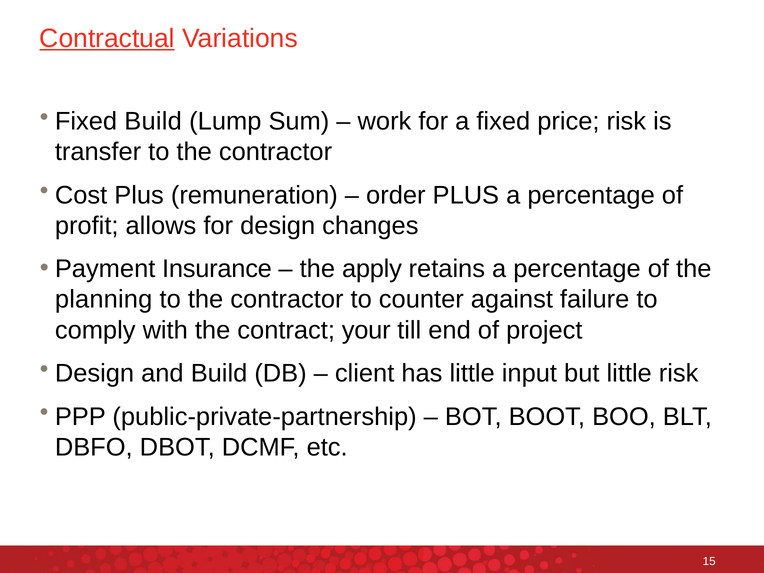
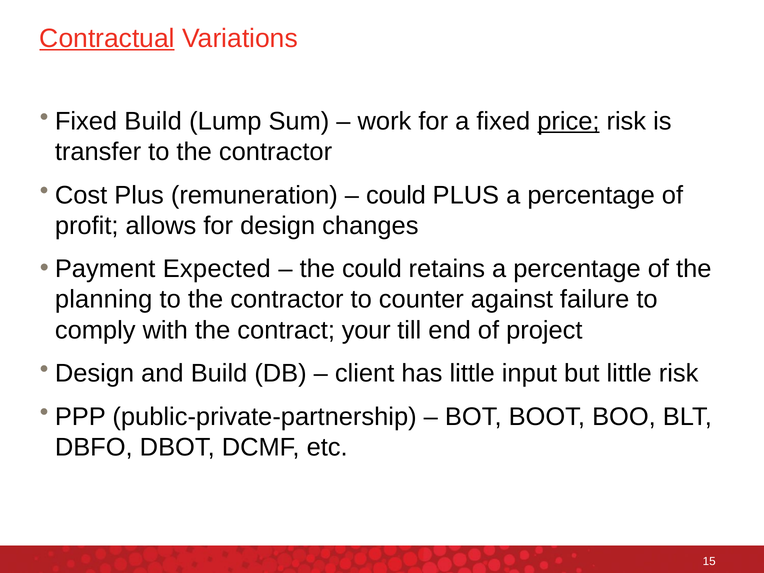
price underline: none -> present
order at (396, 195): order -> could
Insurance: Insurance -> Expected
the apply: apply -> could
